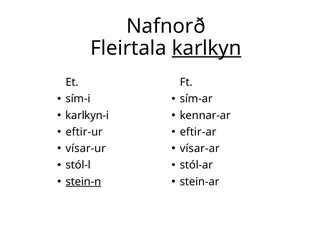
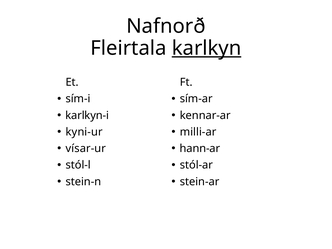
eftir-ur: eftir-ur -> kyni-ur
eftir-ar: eftir-ar -> milli-ar
vísar-ar: vísar-ar -> hann-ar
stein-n underline: present -> none
